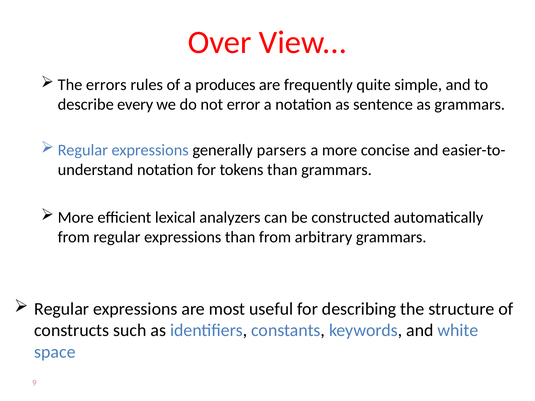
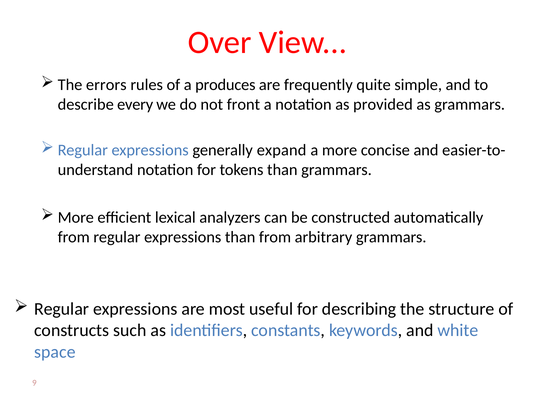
error: error -> front
sentence: sentence -> provided
parsers: parsers -> expand
